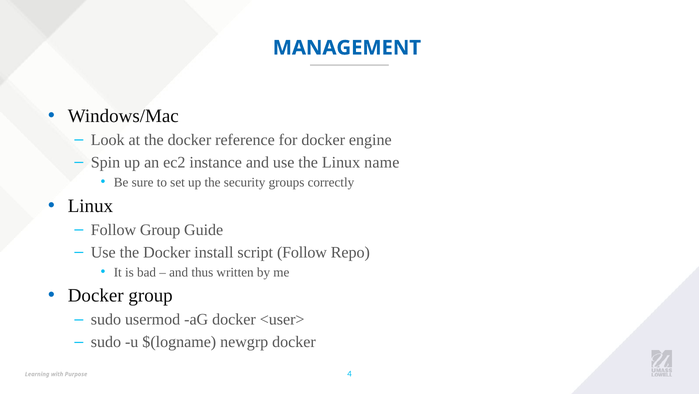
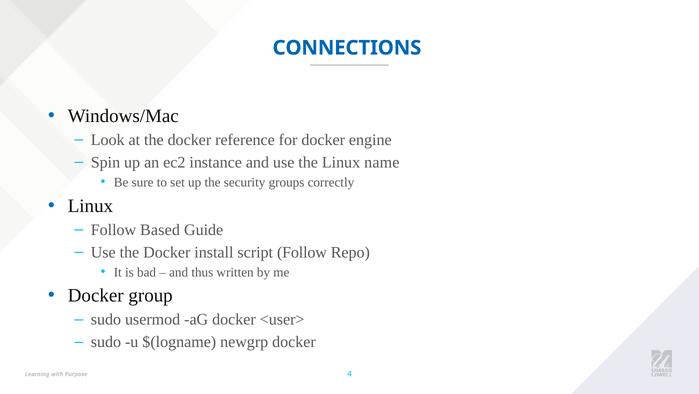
MANAGEMENT: MANAGEMENT -> CONNECTIONS
Follow Group: Group -> Based
